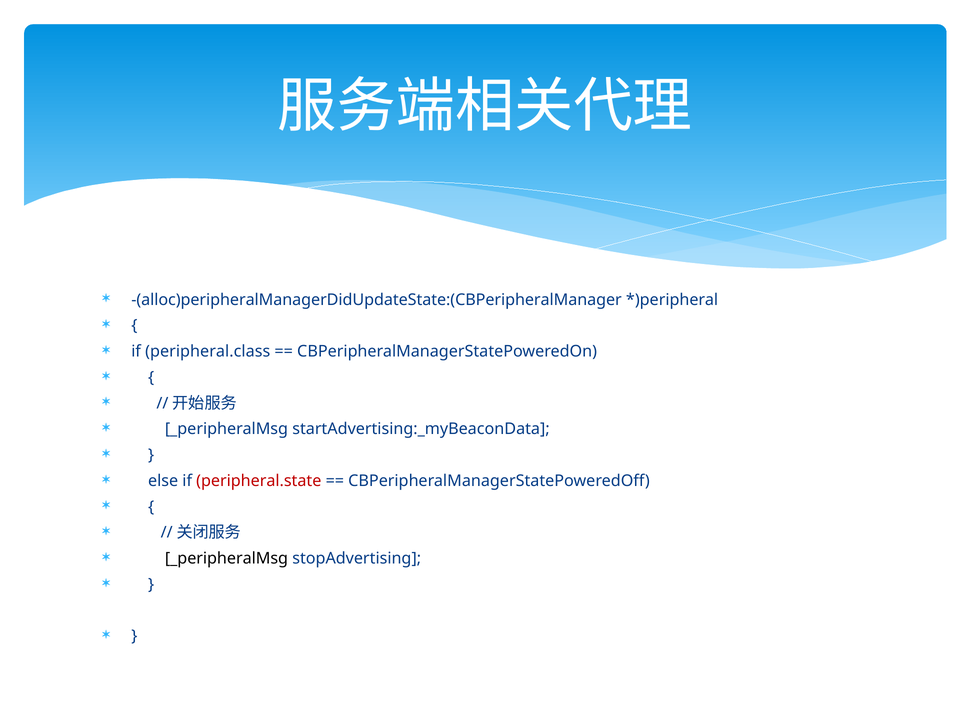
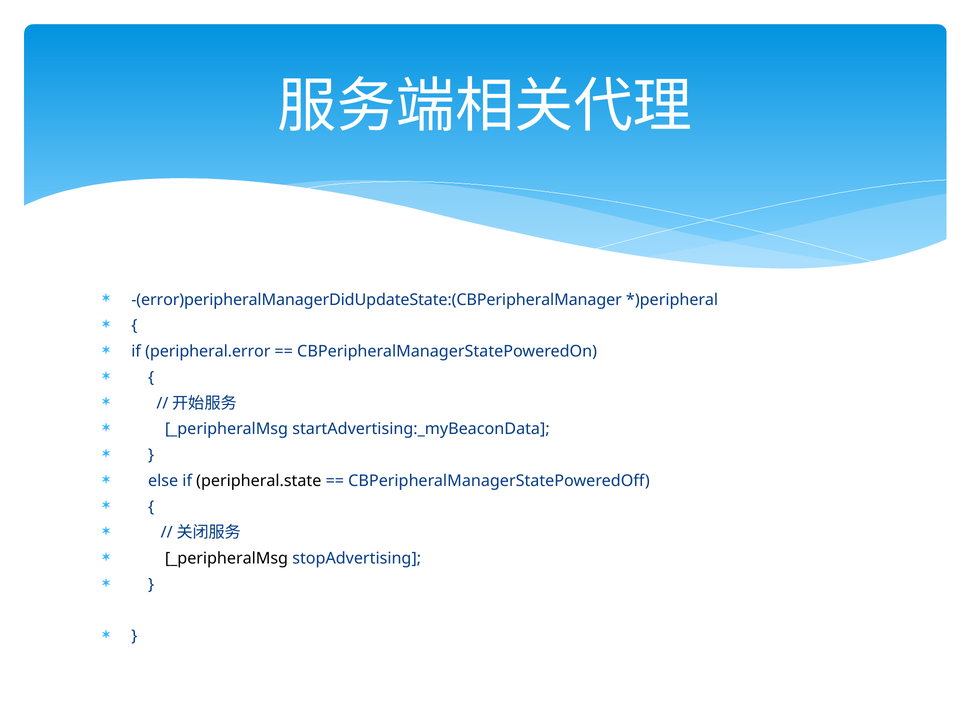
-(alloc)peripheralManagerDidUpdateState:(CBPeripheralManager: -(alloc)peripheralManagerDidUpdateState:(CBPeripheralManager -> -(error)peripheralManagerDidUpdateState:(CBPeripheralManager
peripheral.class: peripheral.class -> peripheral.error
peripheral.state colour: red -> black
